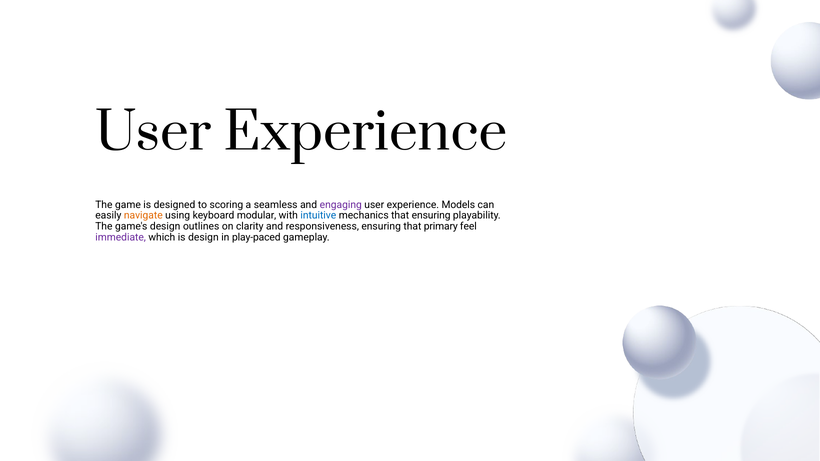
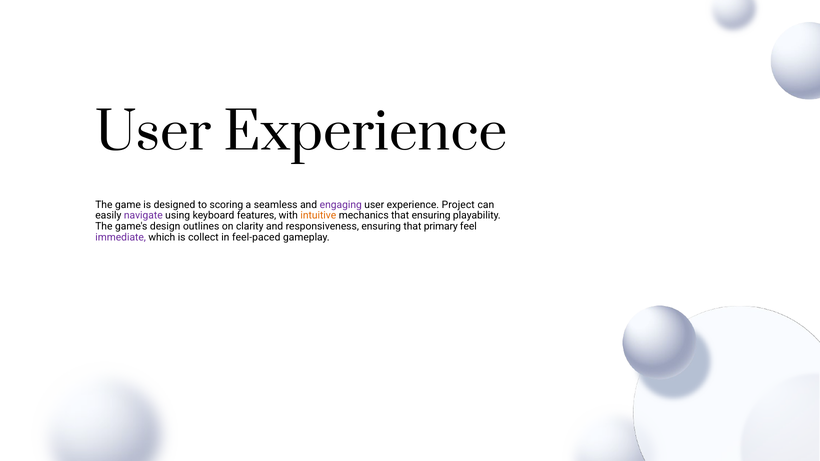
Models: Models -> Project
navigate colour: orange -> purple
modular: modular -> features
intuitive colour: blue -> orange
is design: design -> collect
play-paced: play-paced -> feel-paced
